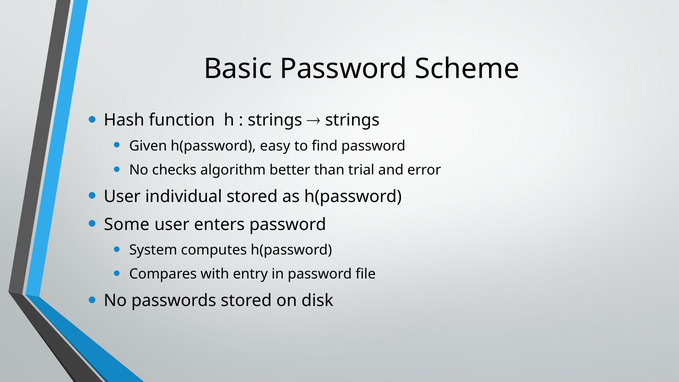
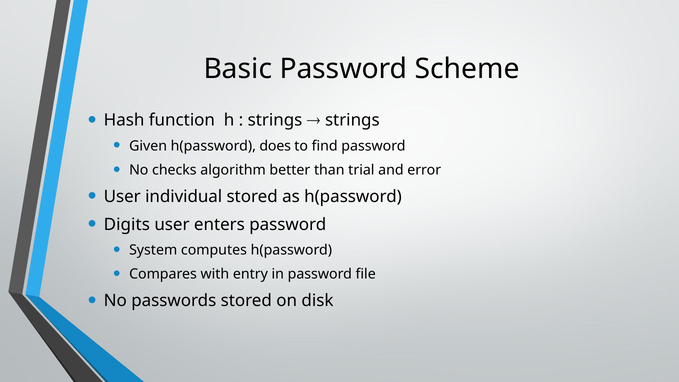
easy: easy -> does
Some: Some -> Digits
